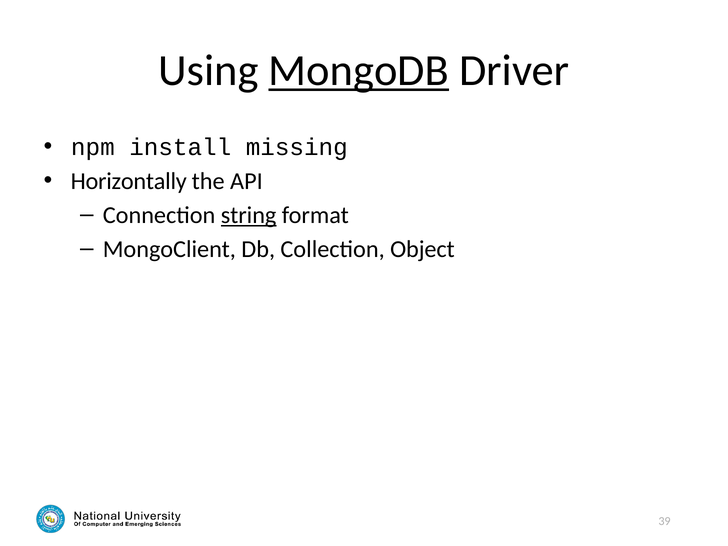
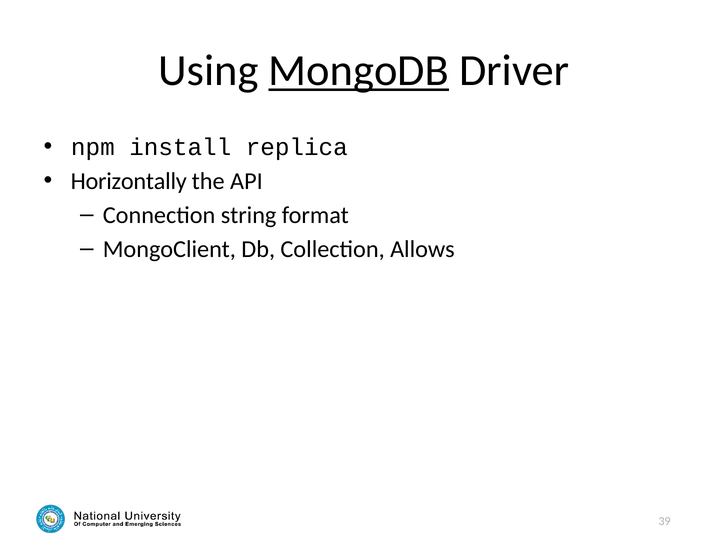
missing: missing -> replica
string underline: present -> none
Object: Object -> Allows
